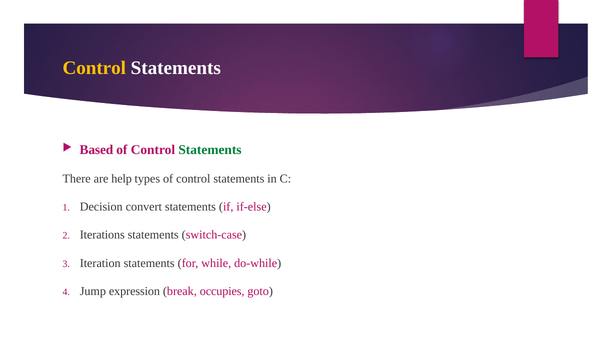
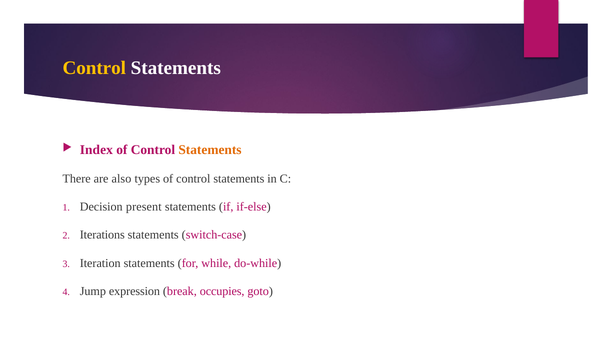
Based: Based -> Index
Statements at (210, 150) colour: green -> orange
help: help -> also
convert: convert -> present
